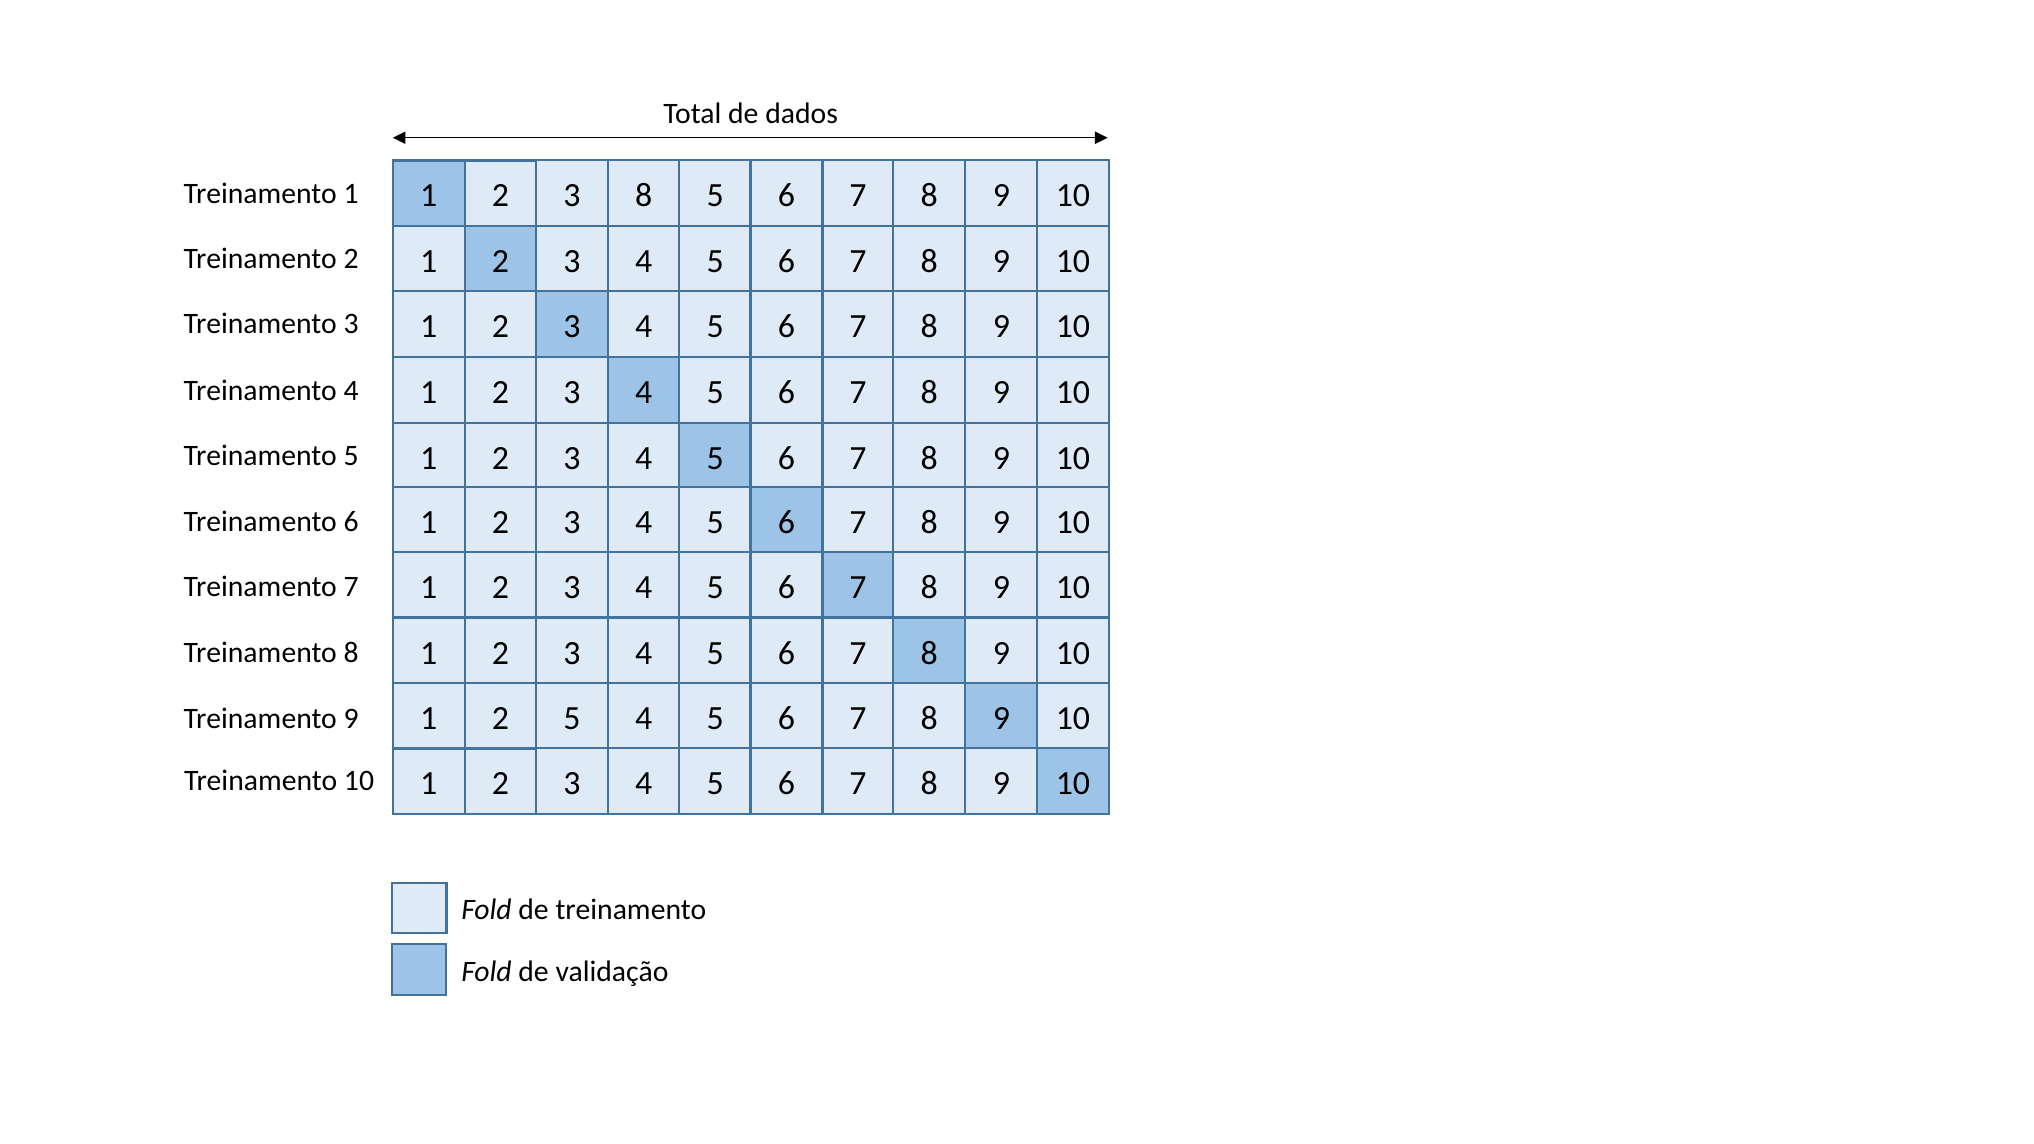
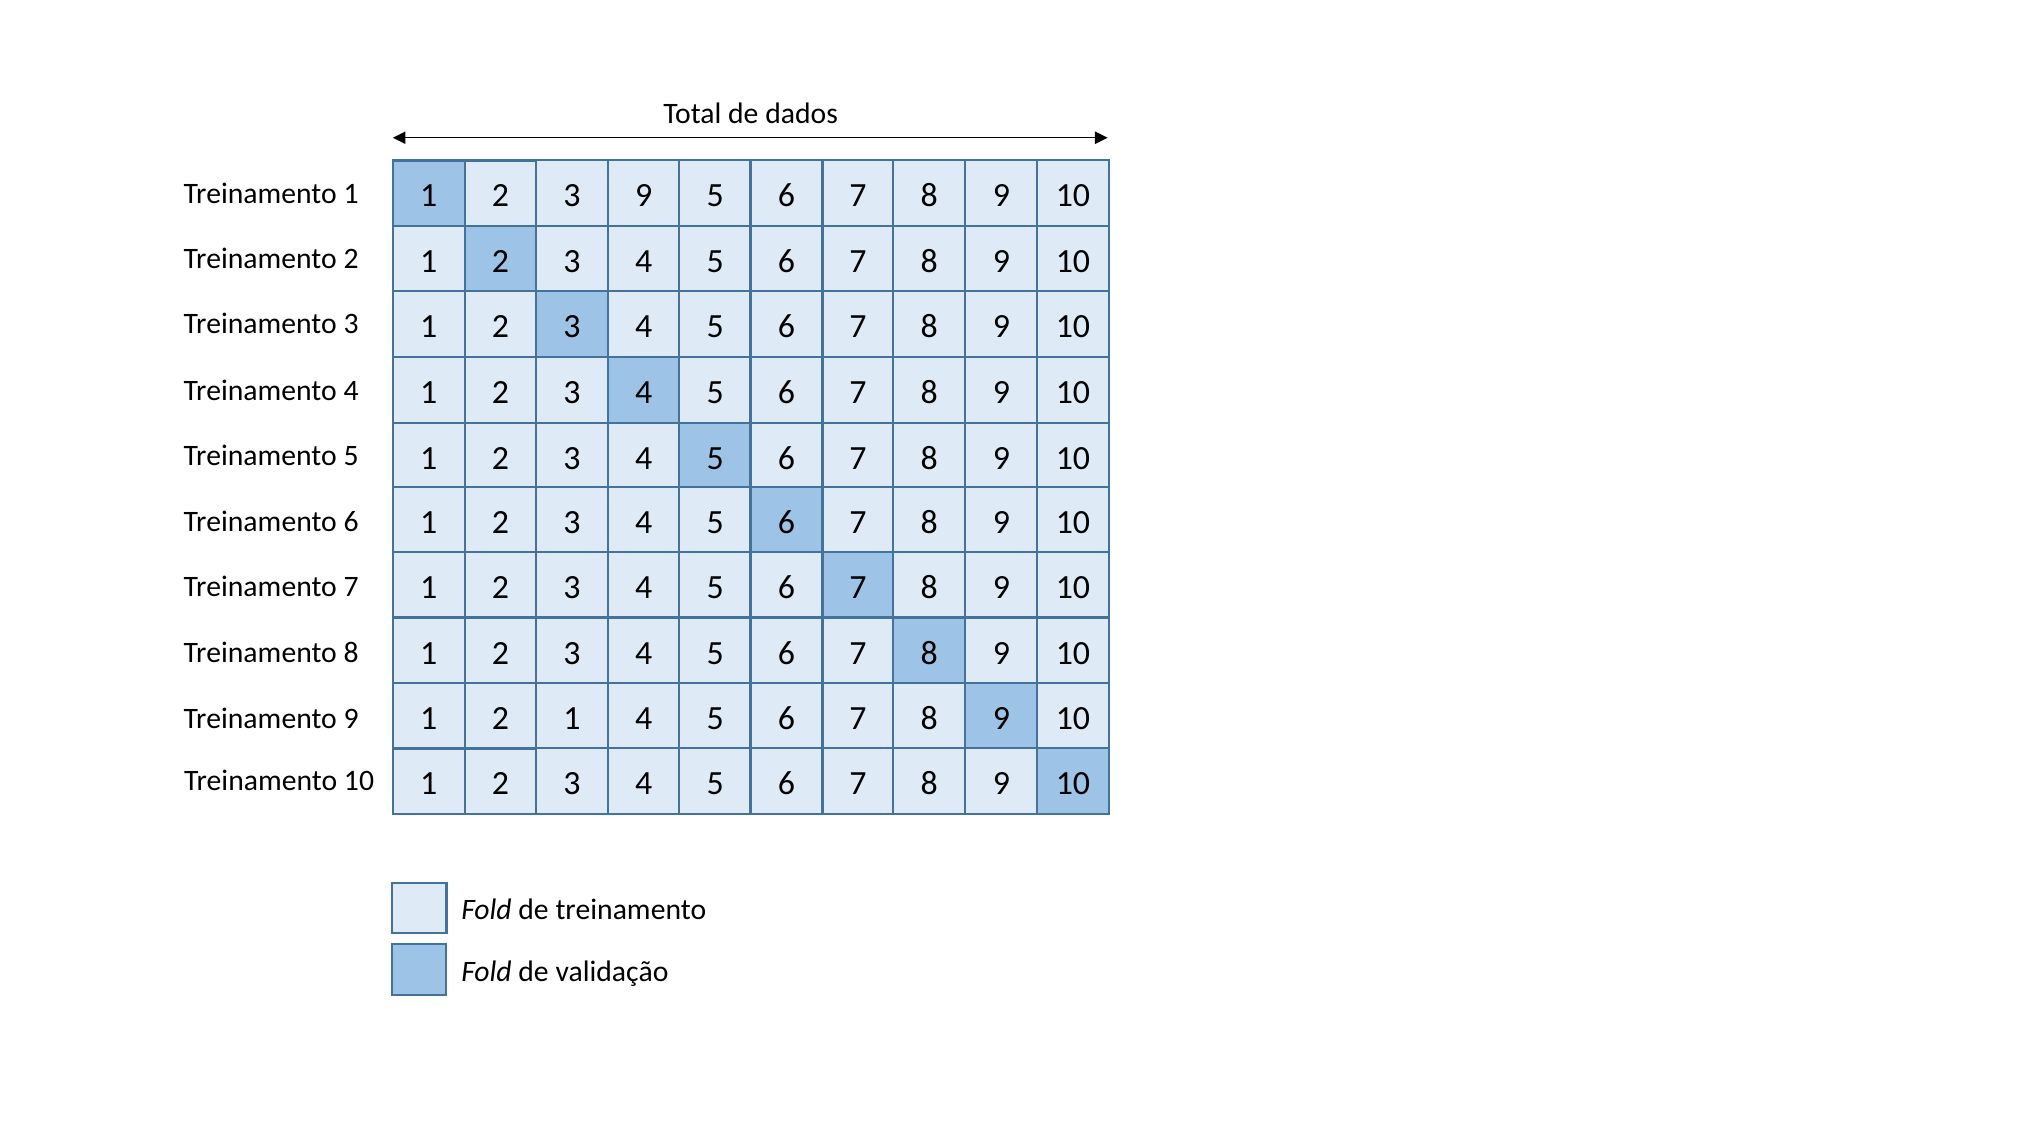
3 8: 8 -> 9
1 5: 5 -> 1
